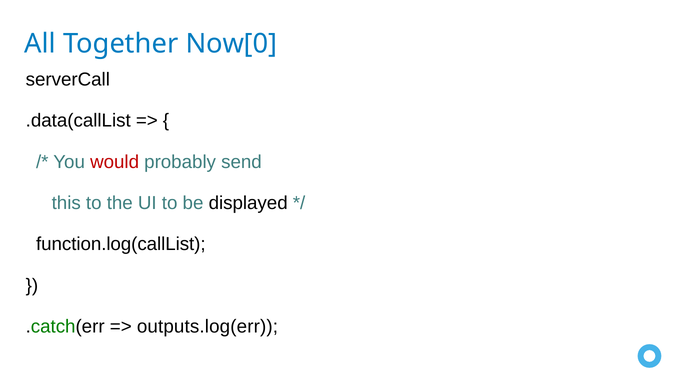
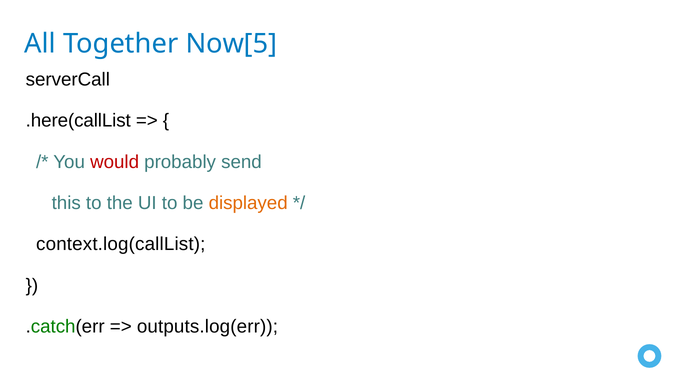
Now[0: Now[0 -> Now[5
.data(callList: .data(callList -> .here(callList
displayed colour: black -> orange
function.log(callList: function.log(callList -> context.log(callList
